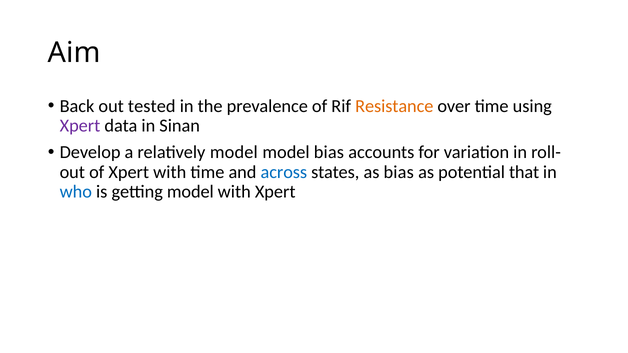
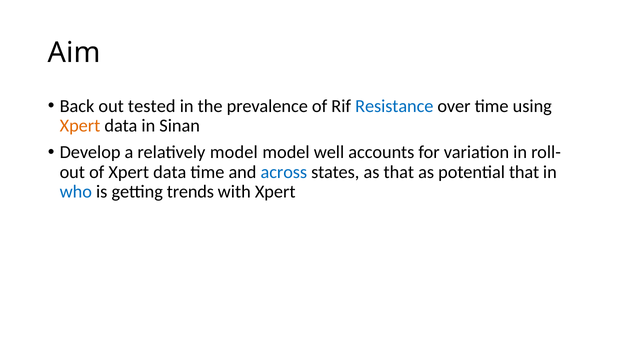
Resistance colour: orange -> blue
Xpert at (80, 126) colour: purple -> orange
model bias: bias -> well
of Xpert with: with -> data
as bias: bias -> that
getting model: model -> trends
